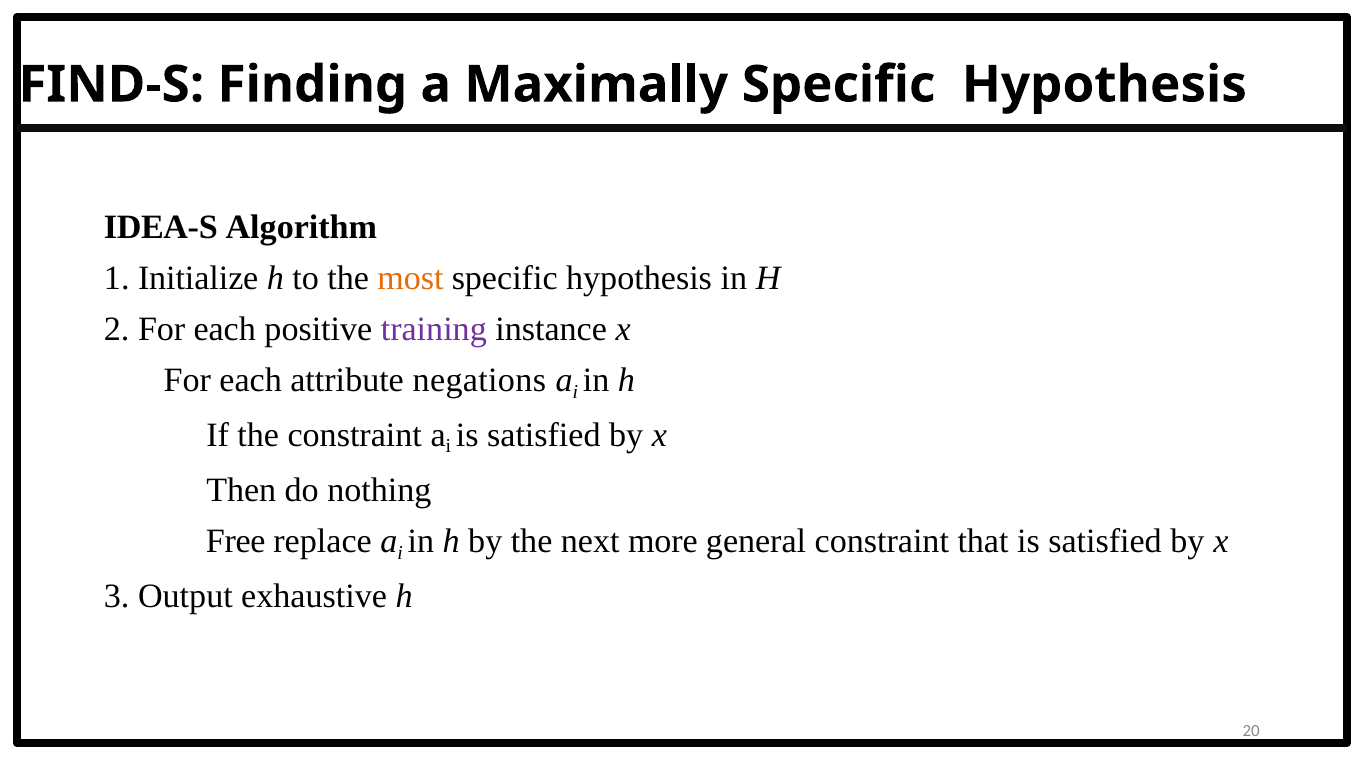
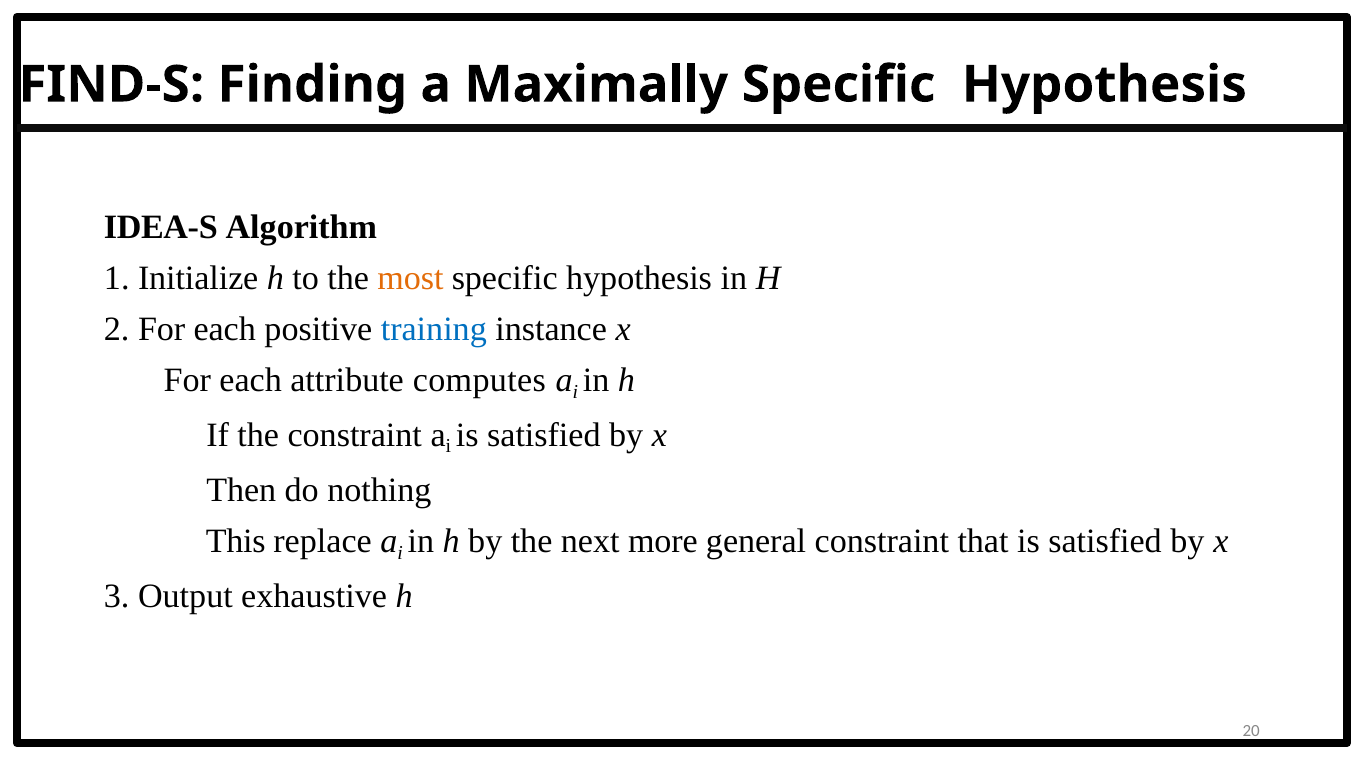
training colour: purple -> blue
negations: negations -> computes
Free: Free -> This
